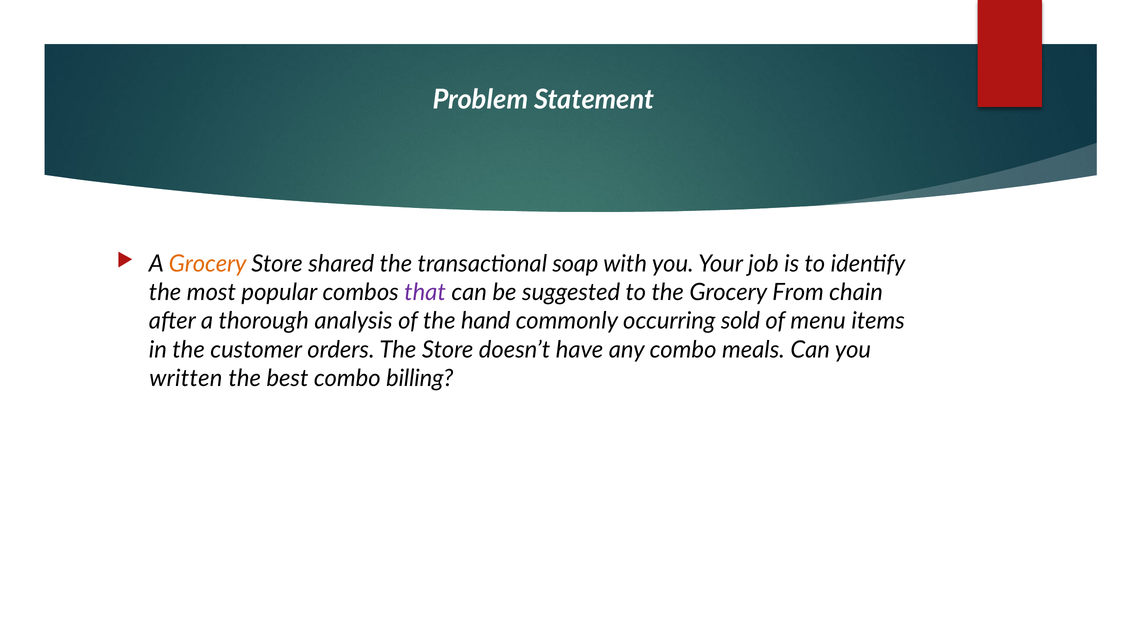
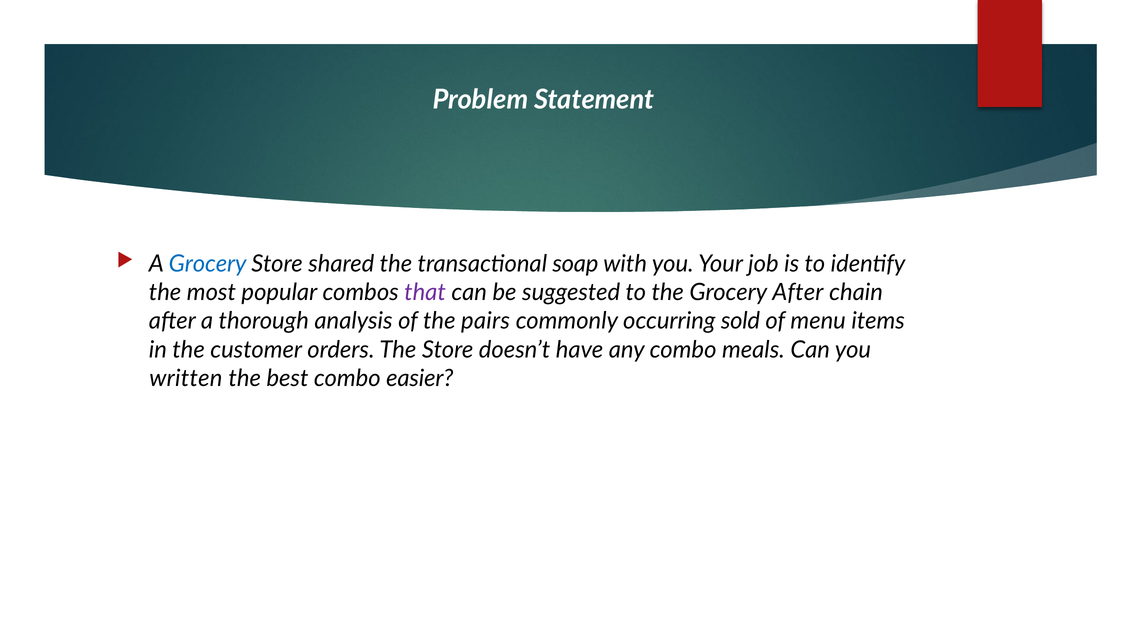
Grocery at (208, 264) colour: orange -> blue
Grocery From: From -> After
hand: hand -> pairs
billing: billing -> easier
